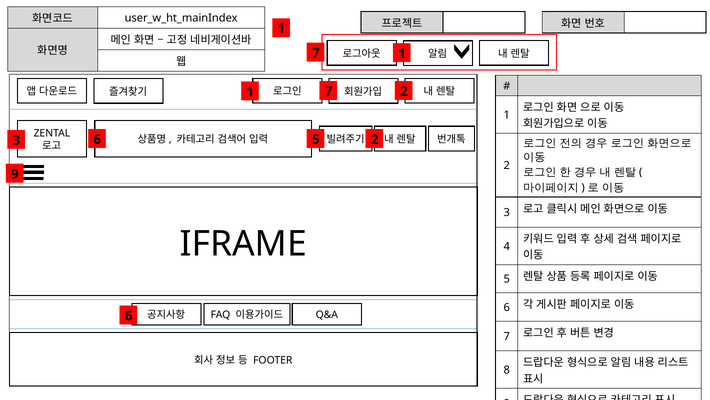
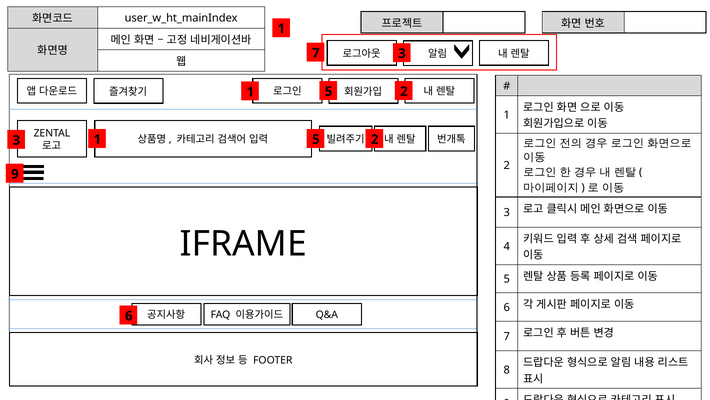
7 1: 1 -> 3
7 at (329, 91): 7 -> 5
3 6: 6 -> 1
